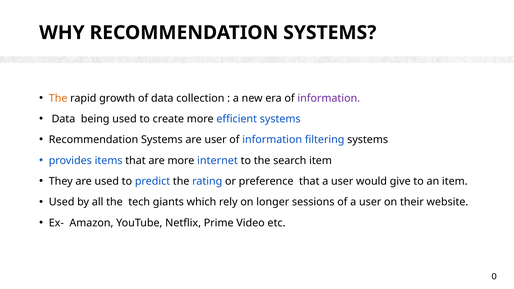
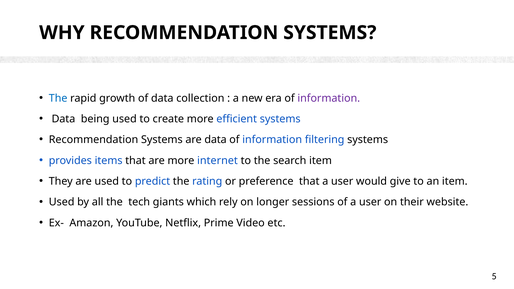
The at (58, 98) colour: orange -> blue
are user: user -> data
0: 0 -> 5
